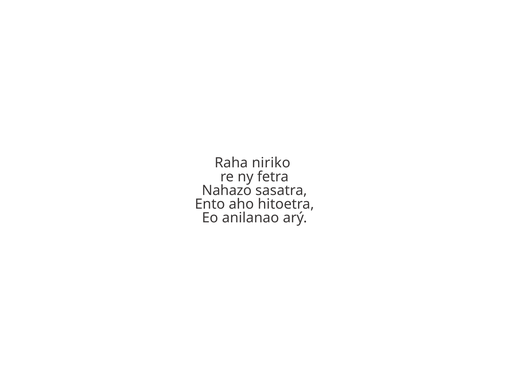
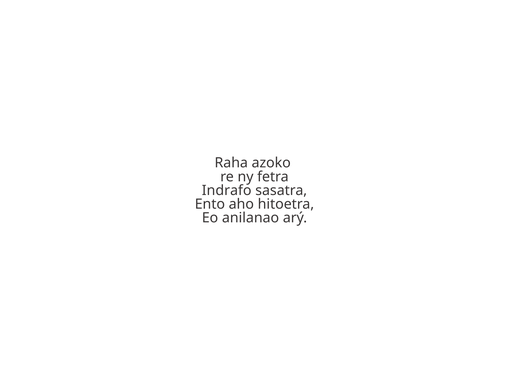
niriko: niriko -> azoko
Nahazo: Nahazo -> Indrafo
